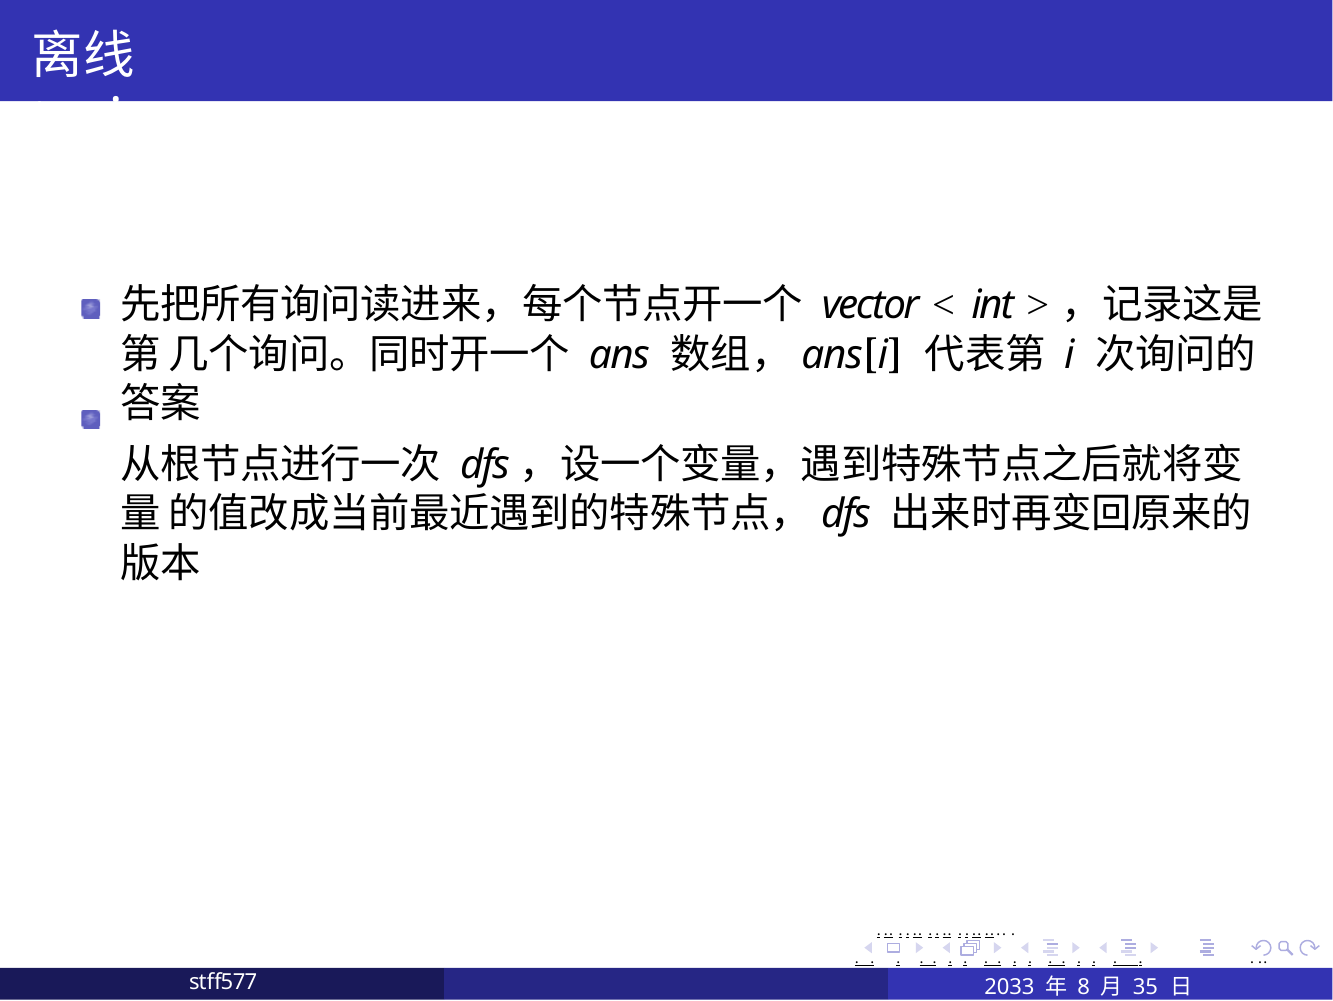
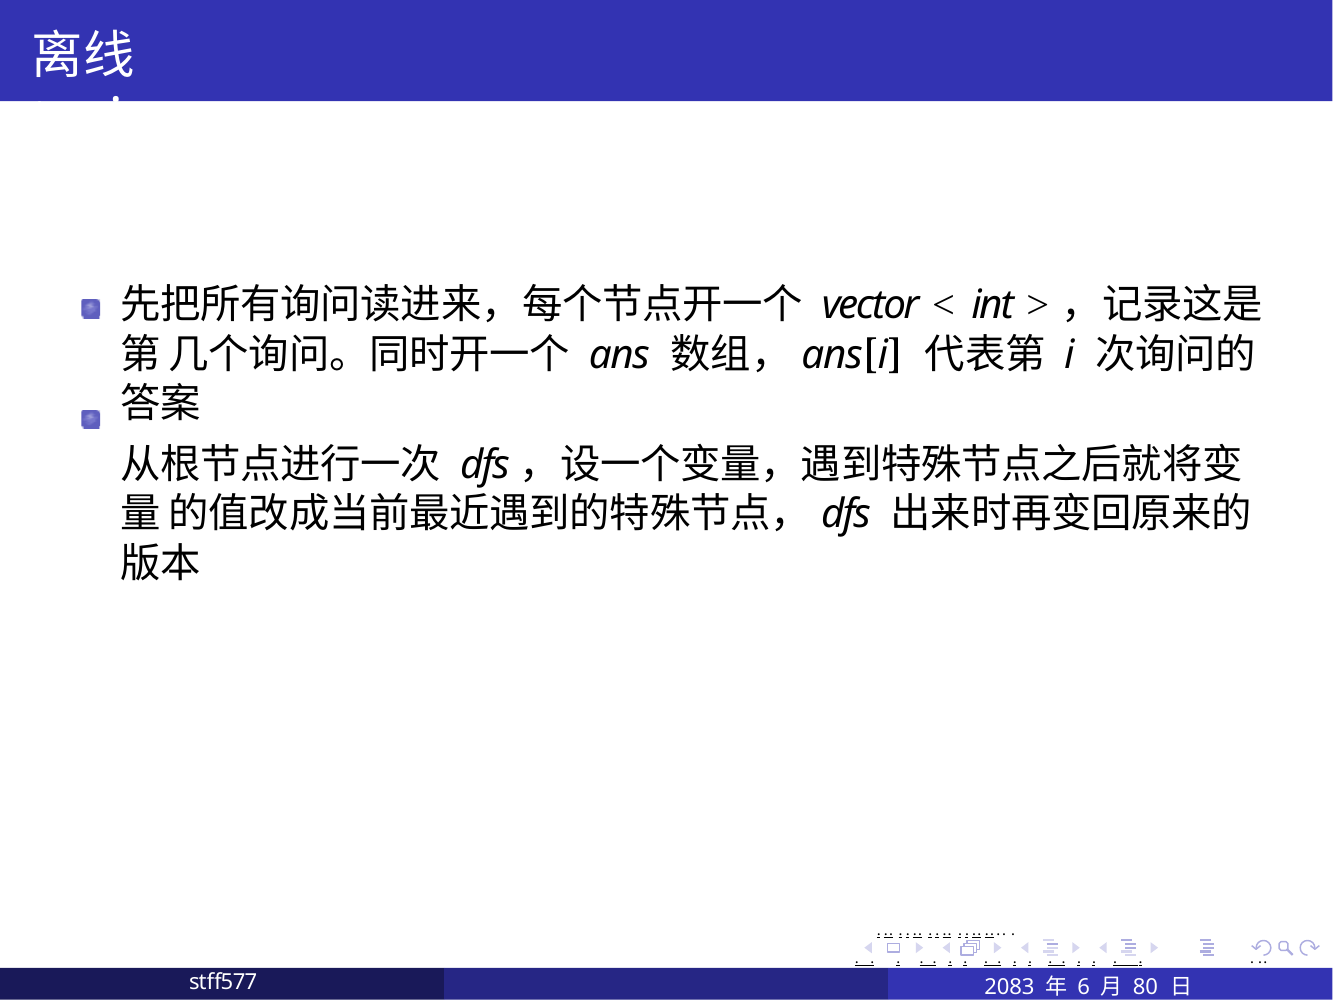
2033: 2033 -> 2083
8: 8 -> 6
35: 35 -> 80
